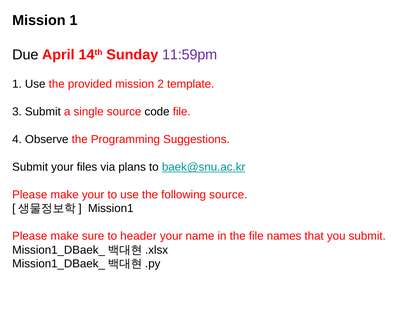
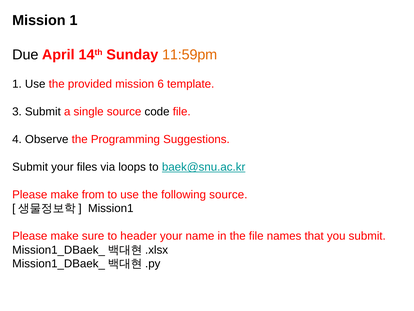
11:59pm colour: purple -> orange
2: 2 -> 6
plans: plans -> loops
make your: your -> from
